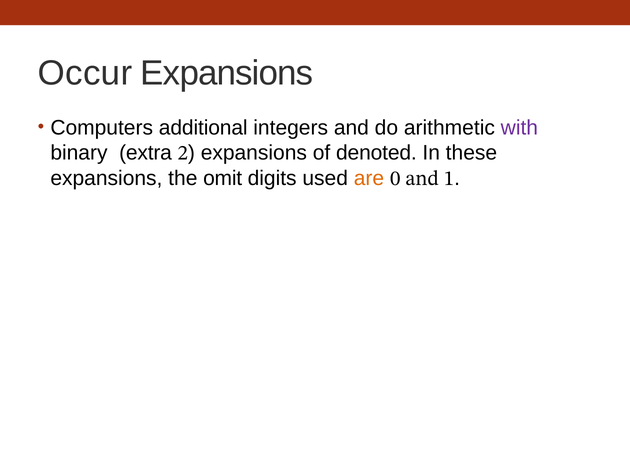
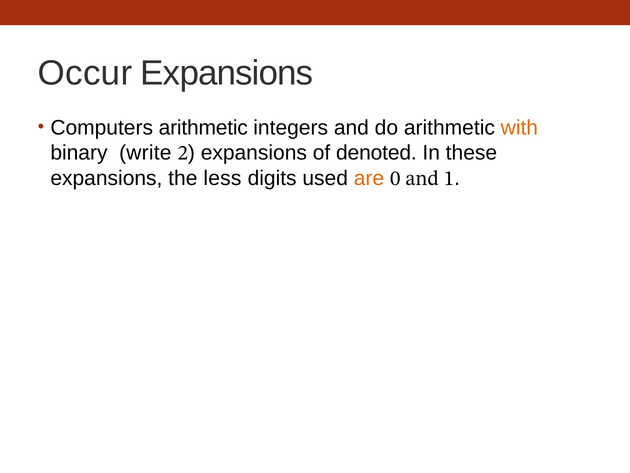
Computers additional: additional -> arithmetic
with colour: purple -> orange
extra: extra -> write
omit: omit -> less
